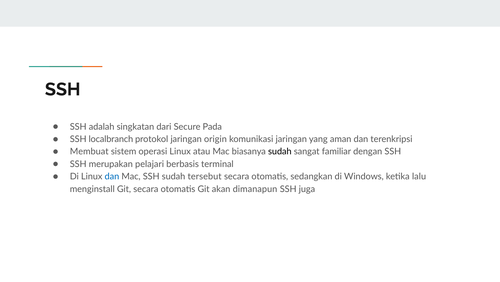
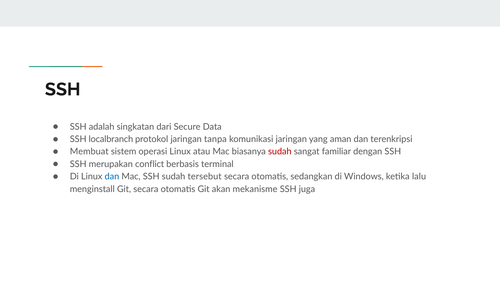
Pada: Pada -> Data
origin: origin -> tanpa
sudah at (280, 151) colour: black -> red
pelajari: pelajari -> conflict
dimanapun: dimanapun -> mekanisme
